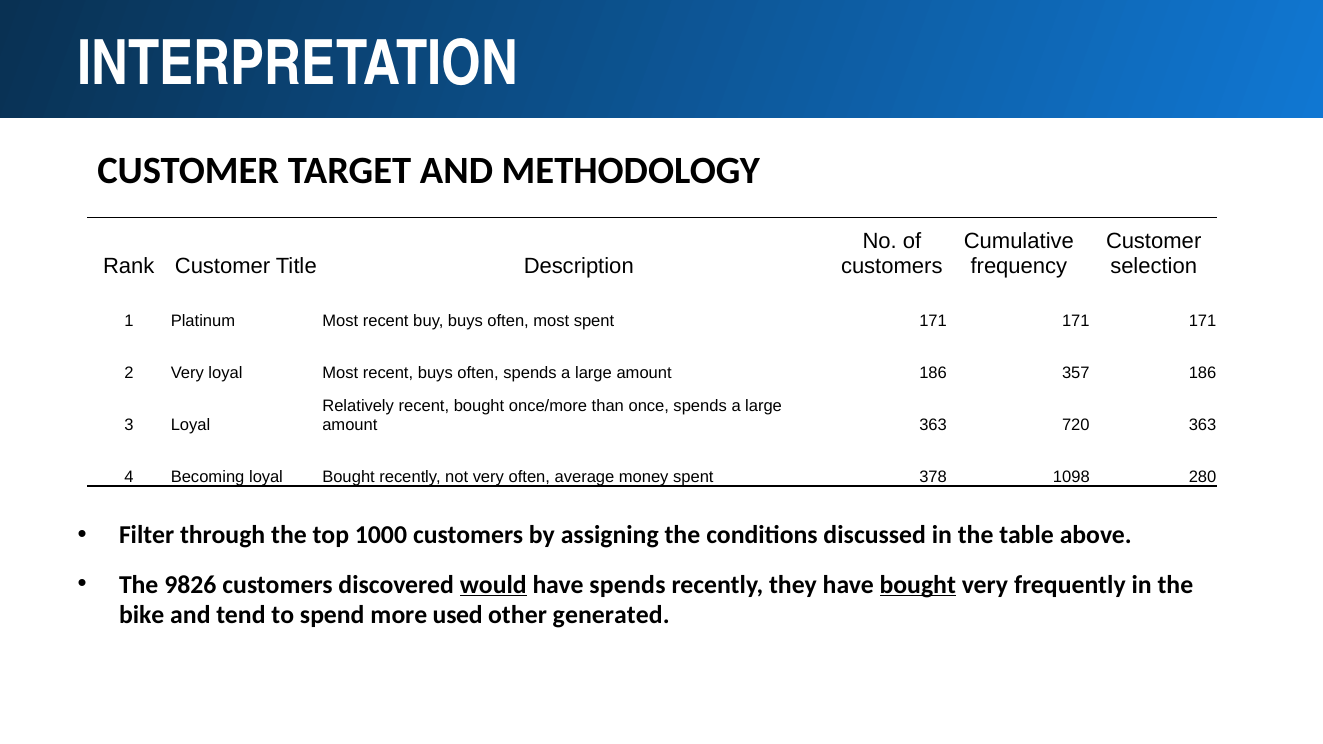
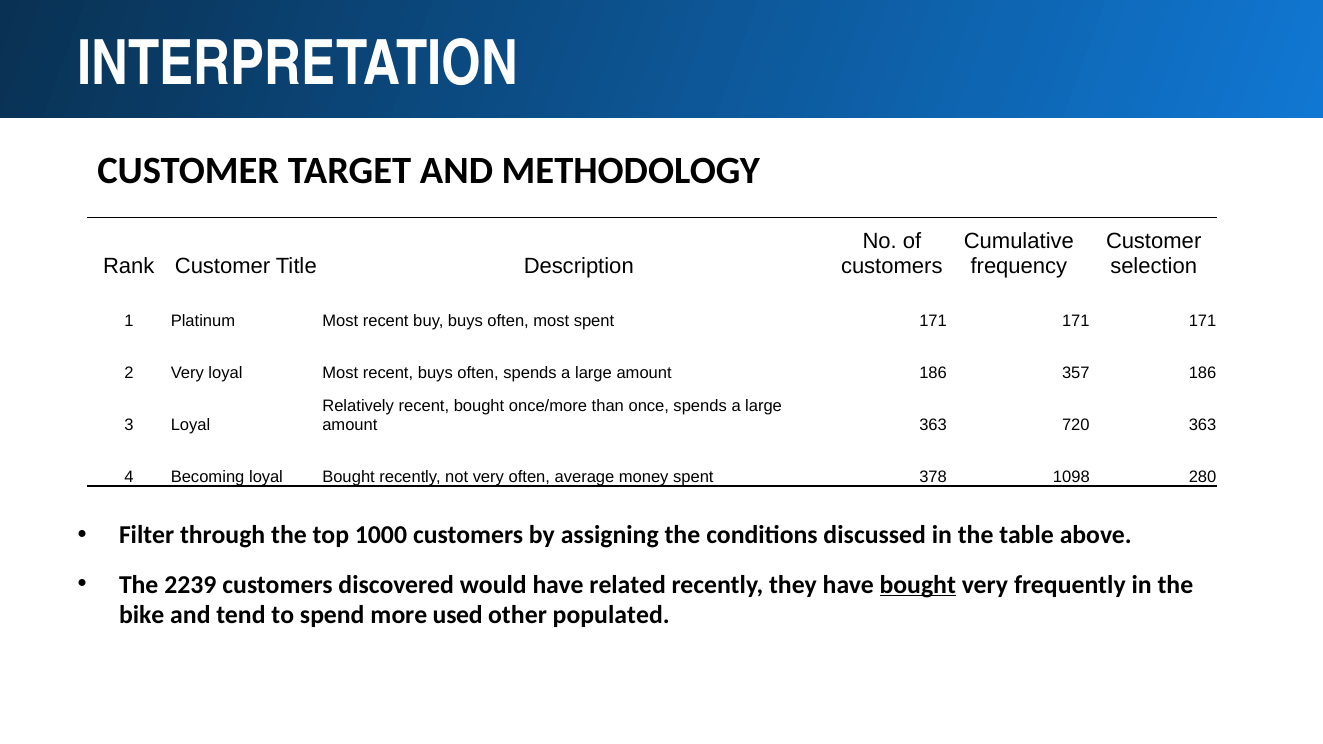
9826: 9826 -> 2239
would underline: present -> none
have spends: spends -> related
generated: generated -> populated
